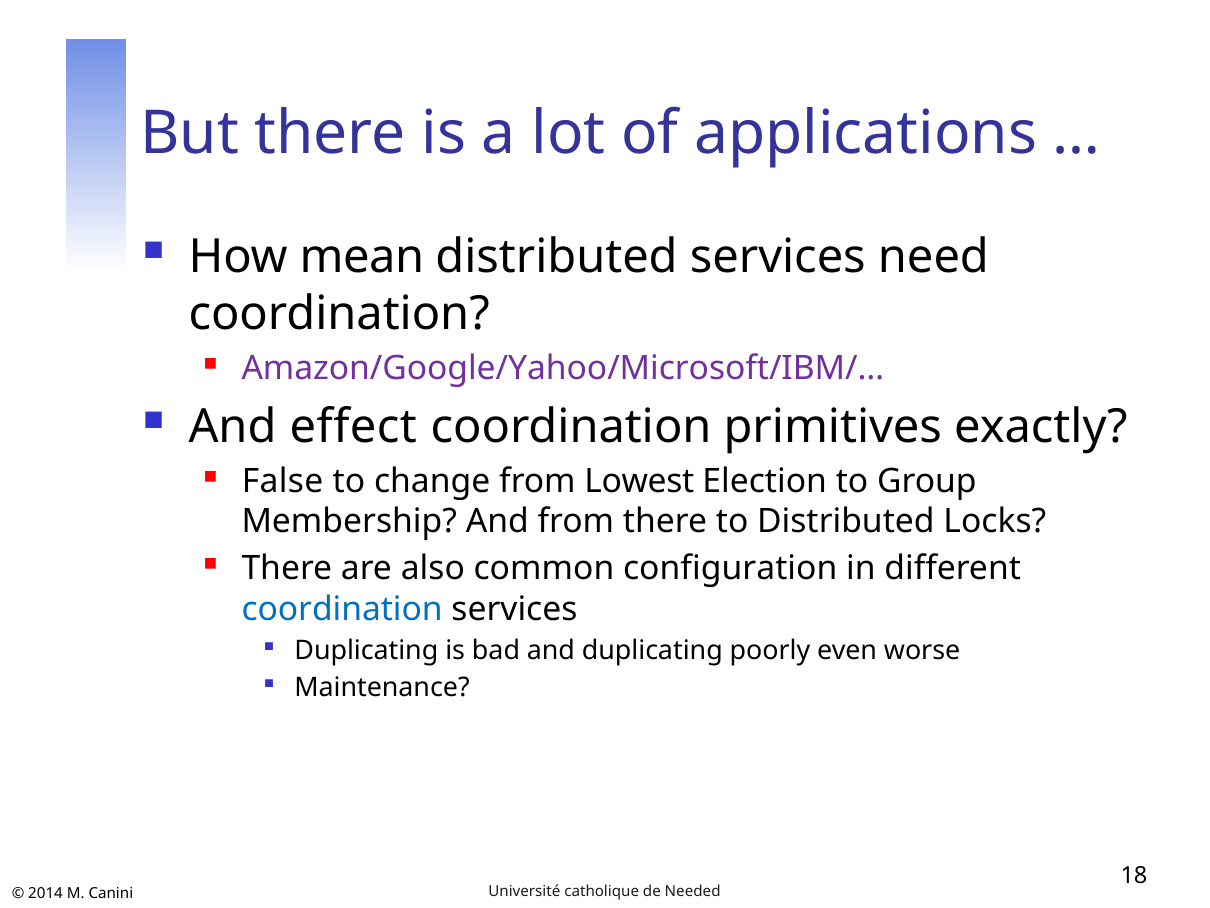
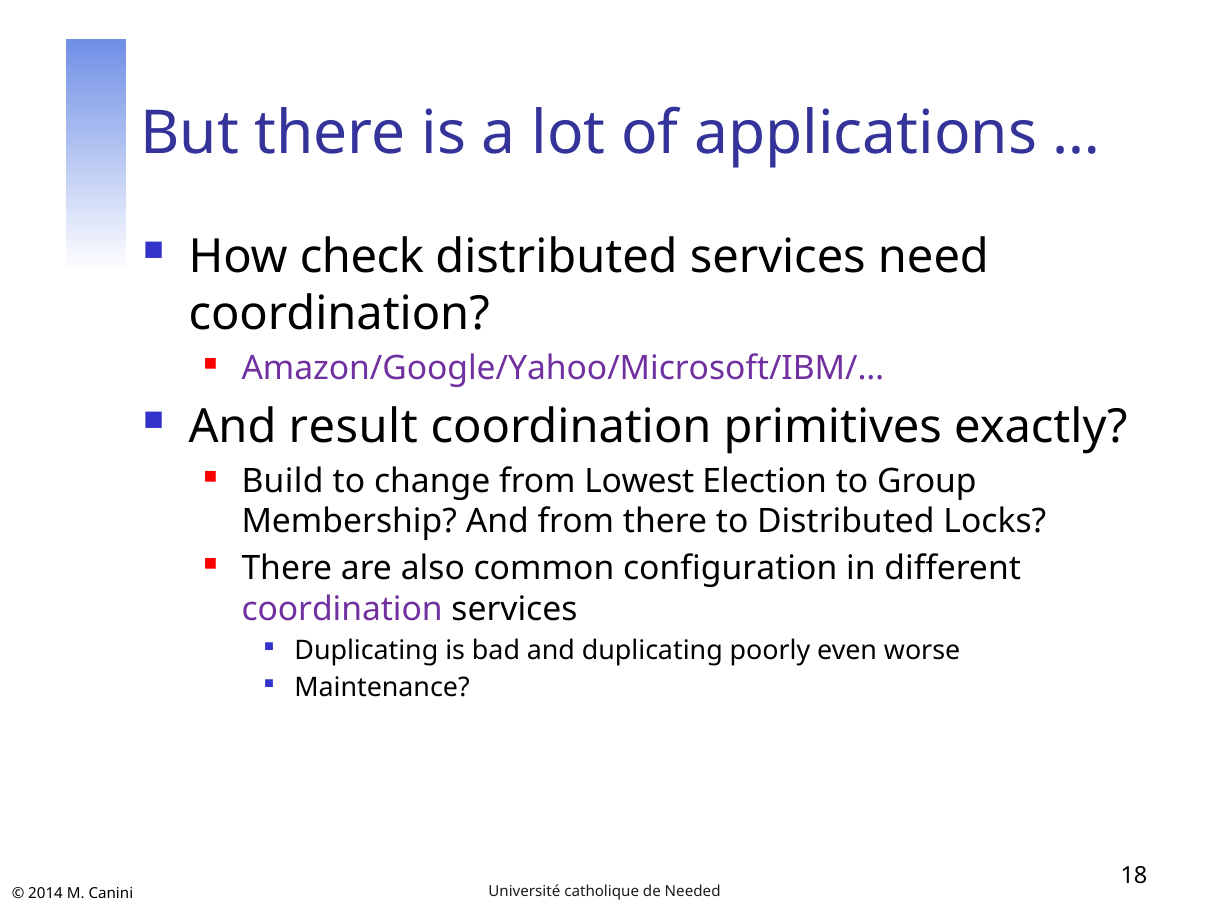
mean: mean -> check
effect: effect -> result
False: False -> Build
coordination at (342, 609) colour: blue -> purple
